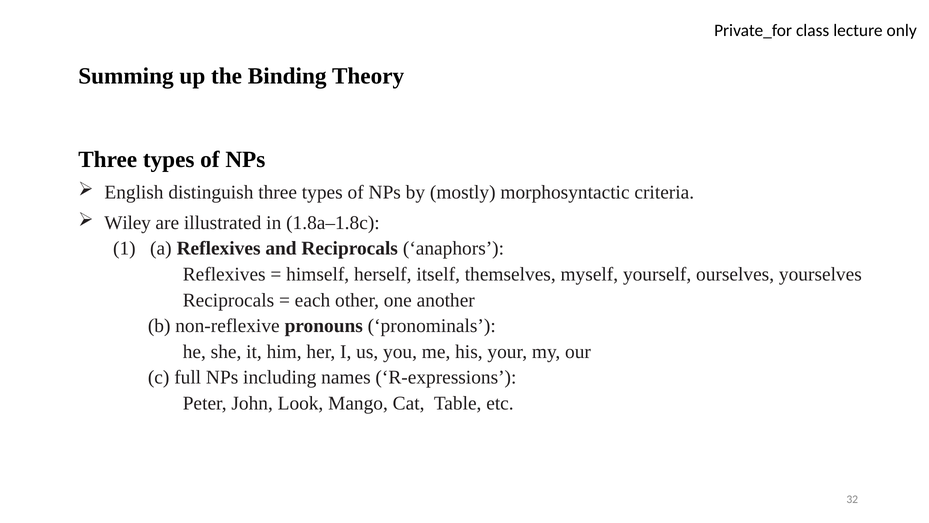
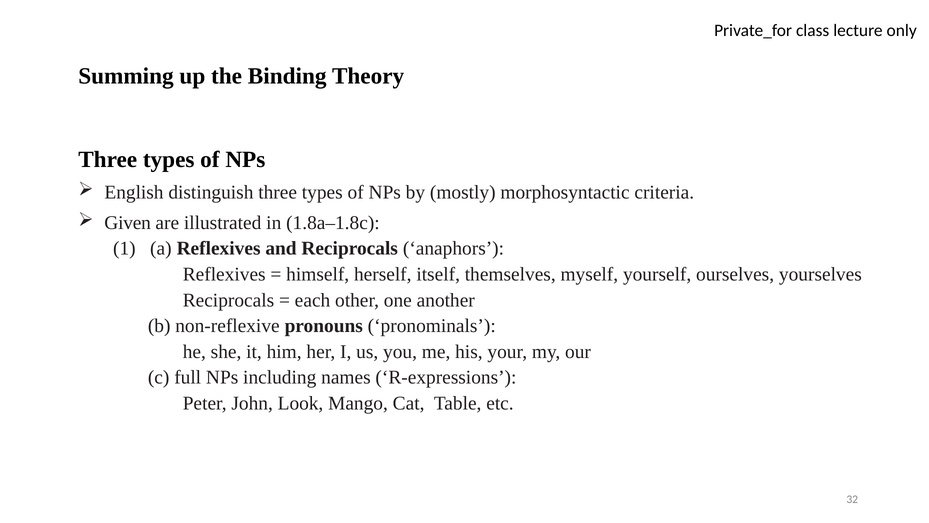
Wiley: Wiley -> Given
